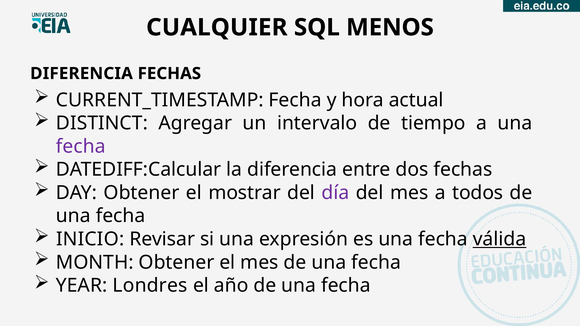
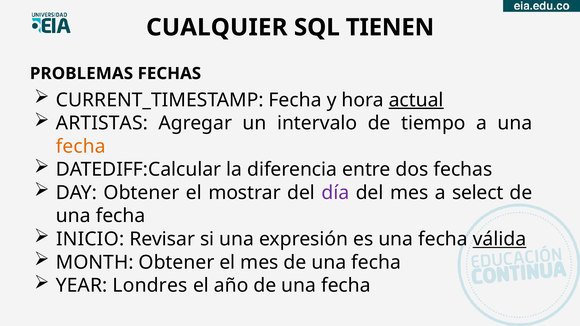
MENOS: MENOS -> TIENEN
DIFERENCIA at (81, 74): DIFERENCIA -> PROBLEMAS
actual underline: none -> present
DISTINCT: DISTINCT -> ARTISTAS
fecha at (81, 146) colour: purple -> orange
todos: todos -> select
